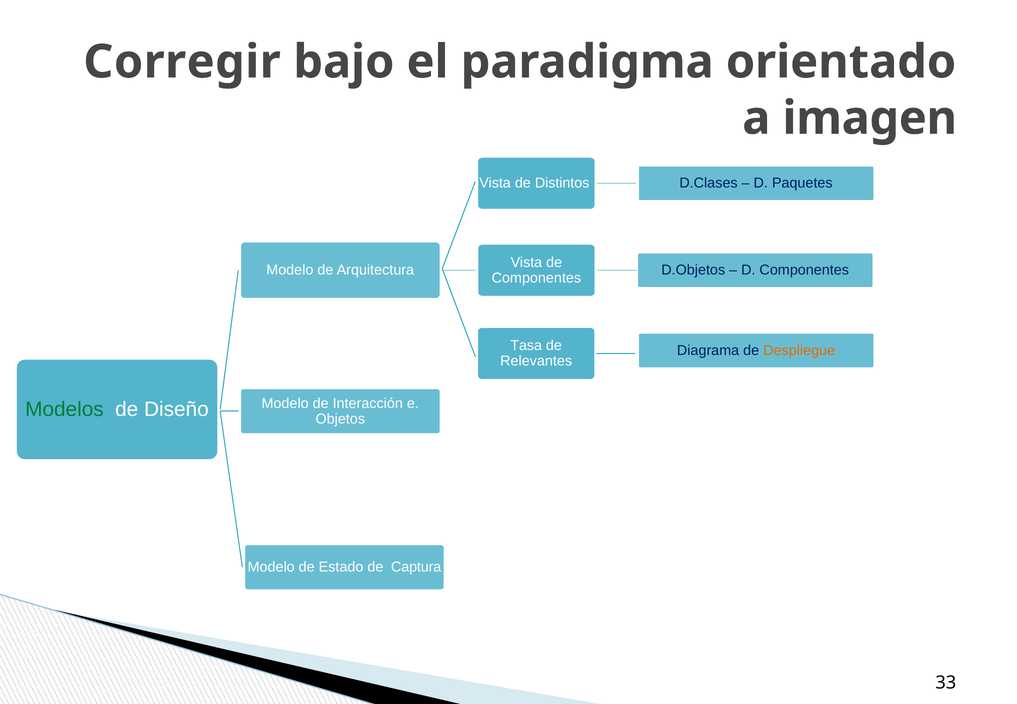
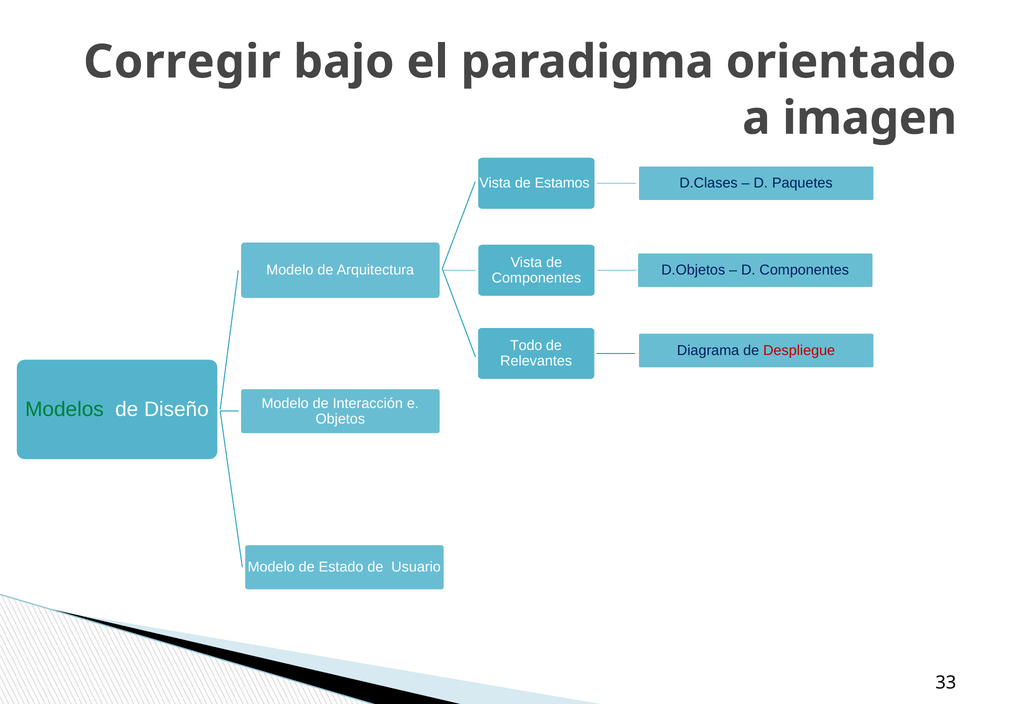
Distintos: Distintos -> Estamos
Tasa: Tasa -> Todo
Despliegue colour: orange -> red
Captura: Captura -> Usuario
